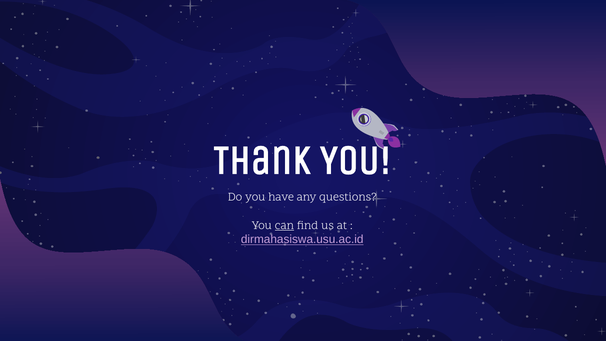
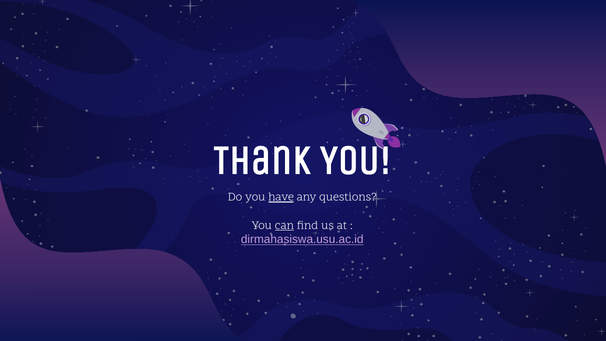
have underline: none -> present
